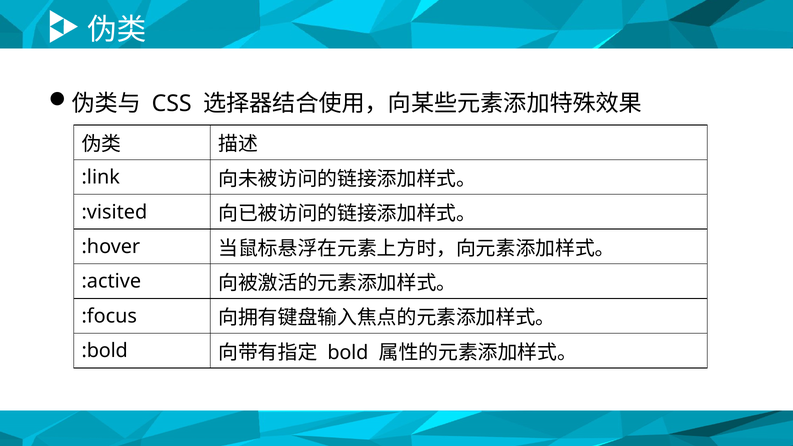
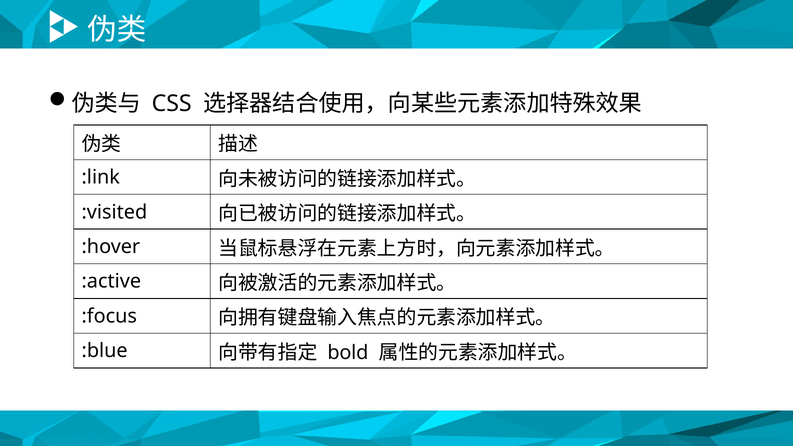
:bold: :bold -> :blue
